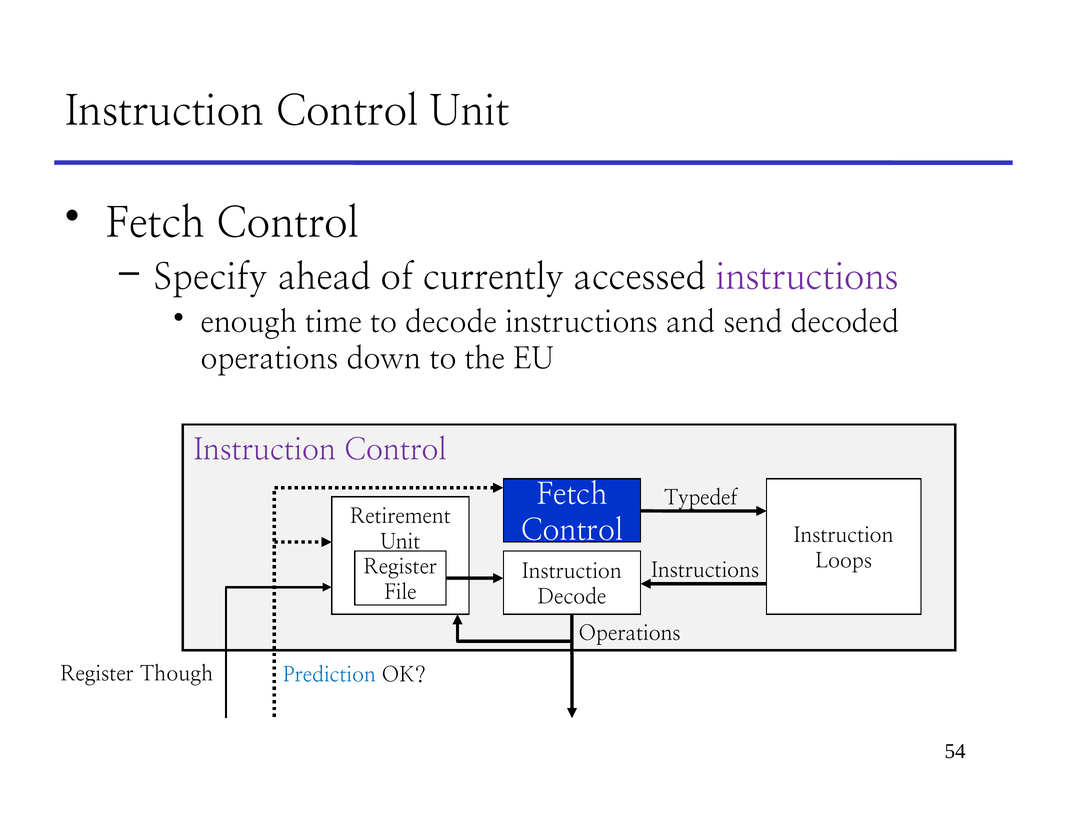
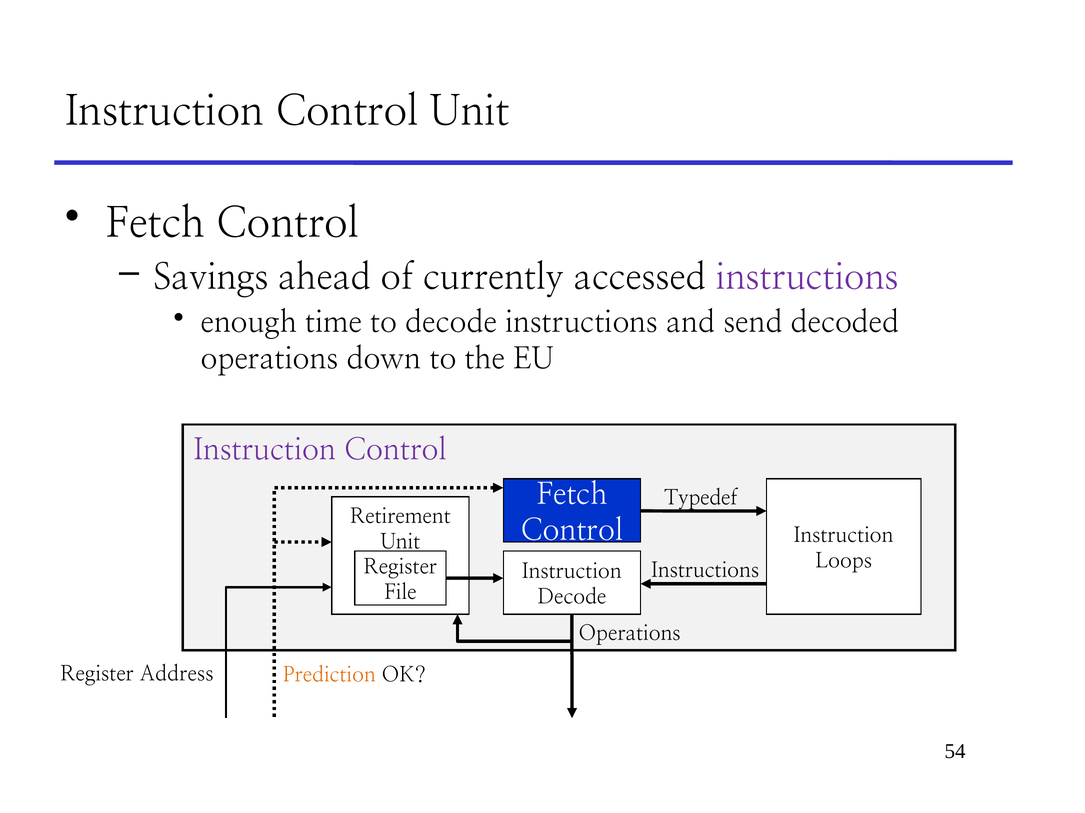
Specify: Specify -> Savings
Though: Though -> Address
Prediction colour: blue -> orange
